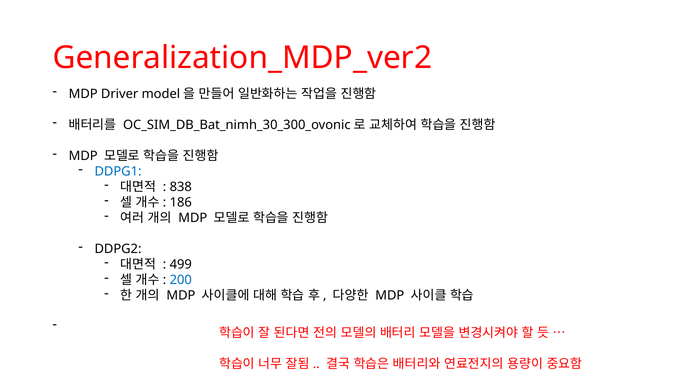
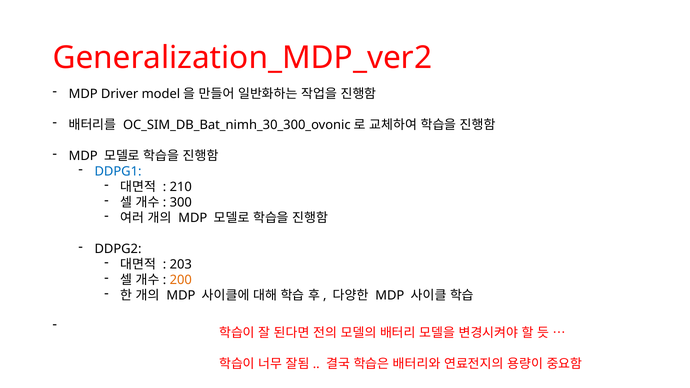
838: 838 -> 210
186: 186 -> 300
499: 499 -> 203
200 colour: blue -> orange
